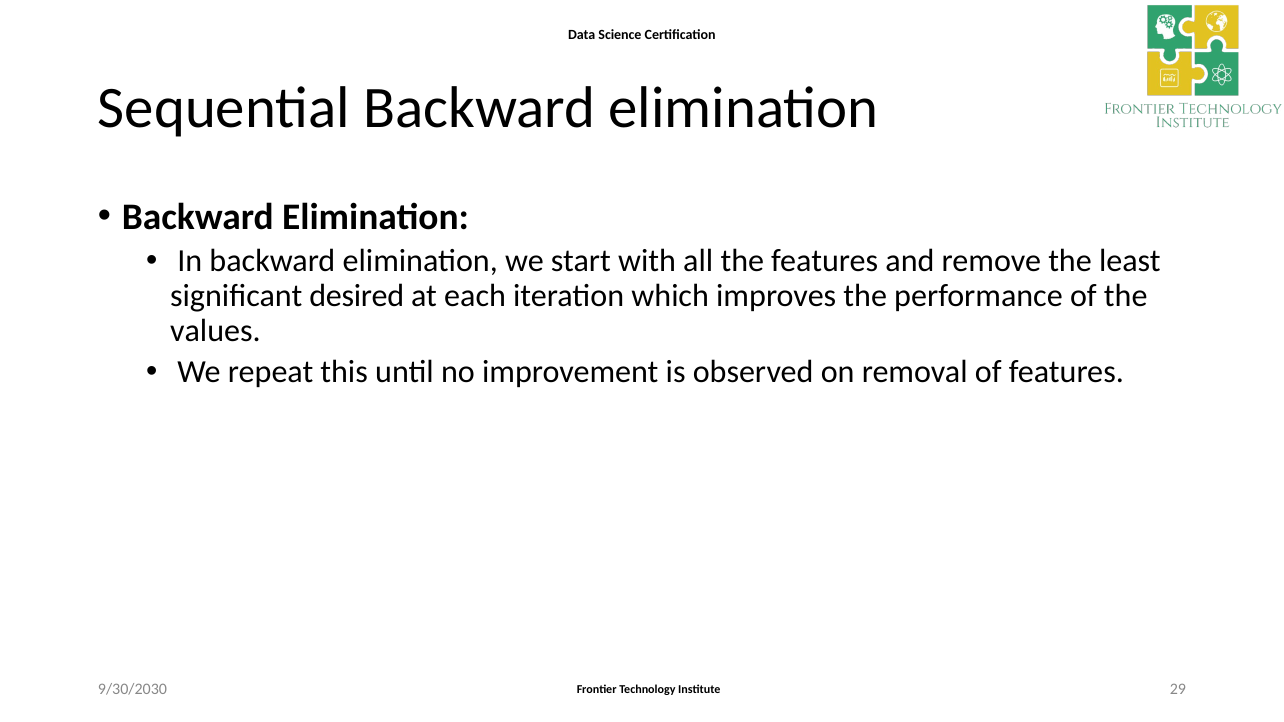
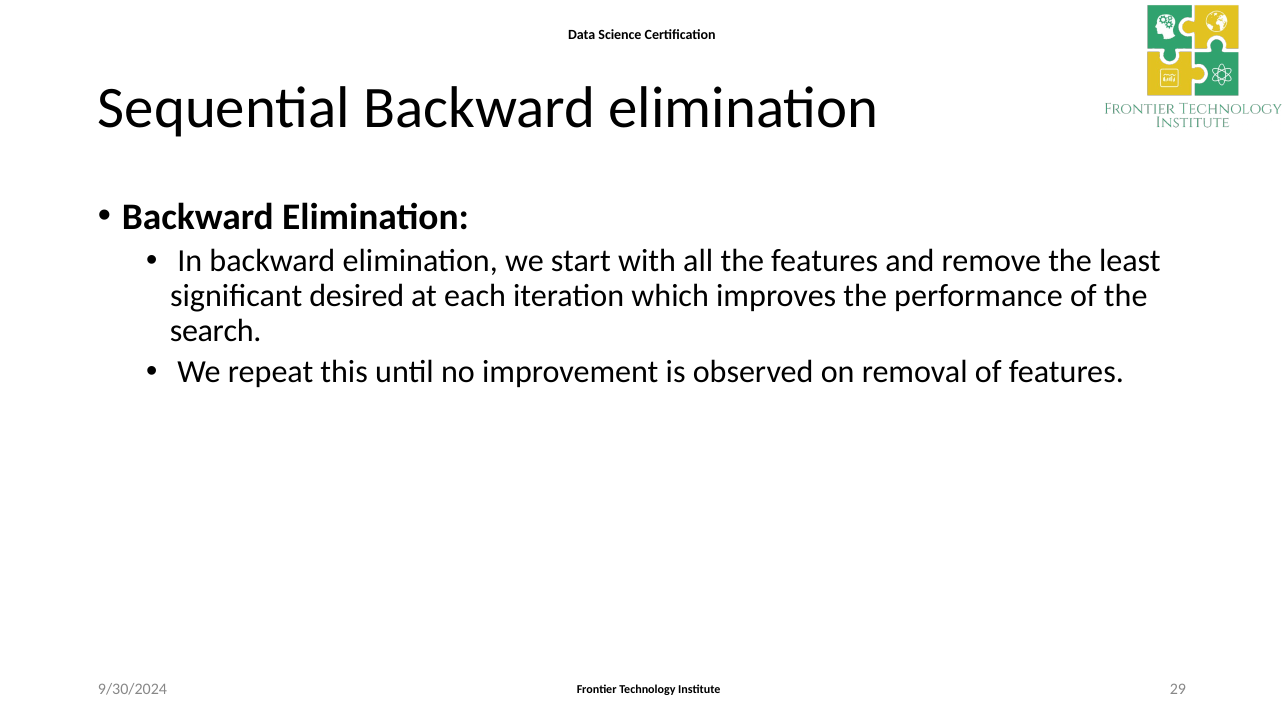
values: values -> search
9/30/2030: 9/30/2030 -> 9/30/2024
